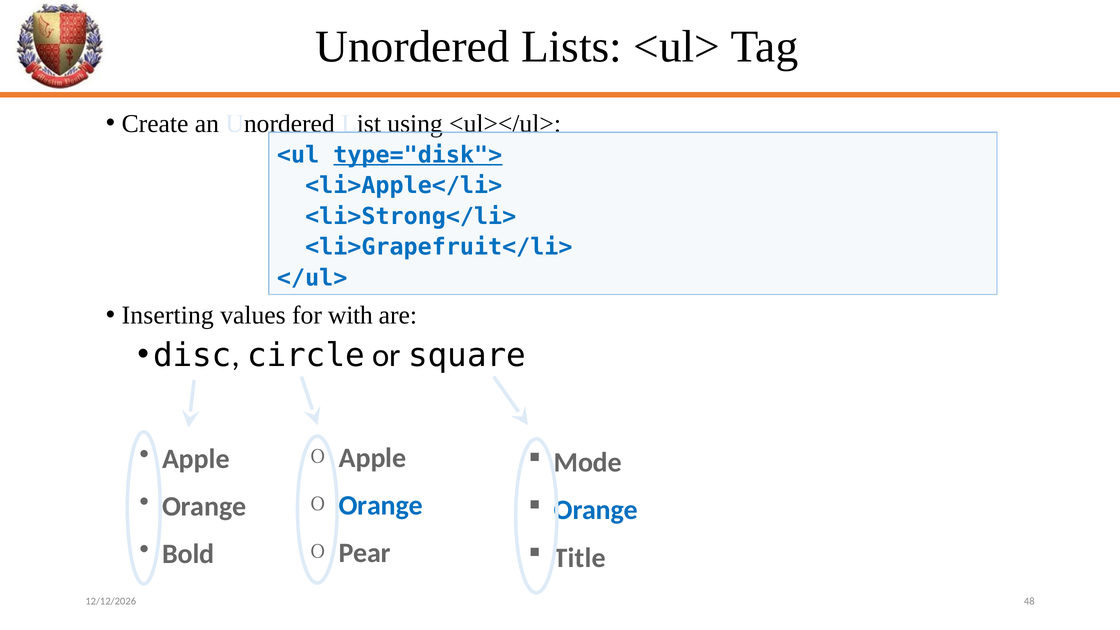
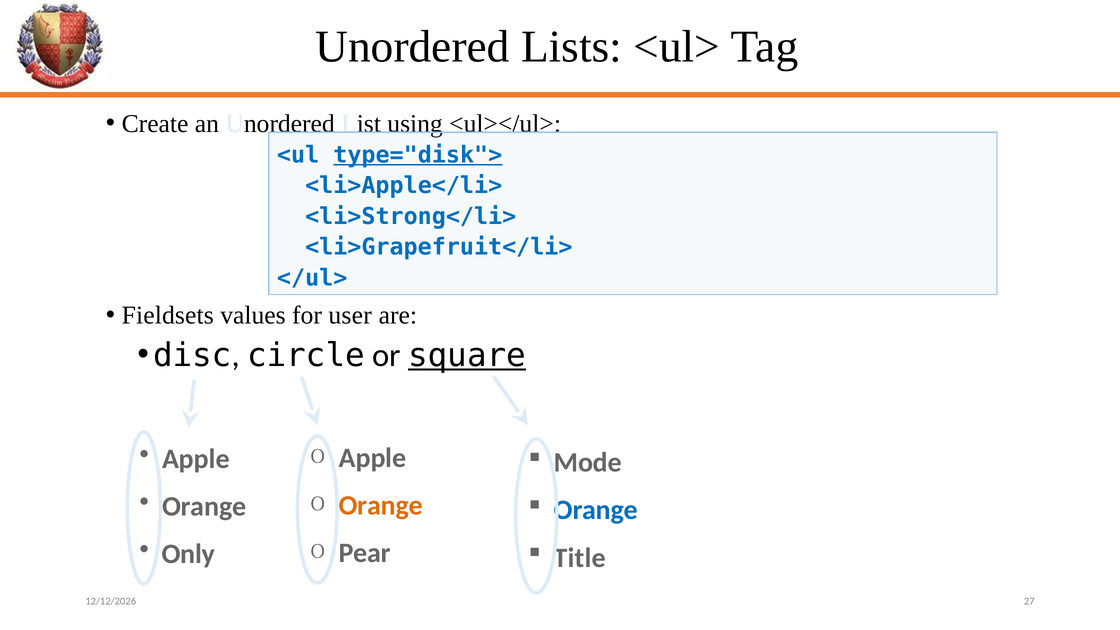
Inserting: Inserting -> Fieldsets
with: with -> user
square underline: none -> present
Orange at (381, 506) colour: blue -> orange
Bold: Bold -> Only
48: 48 -> 27
